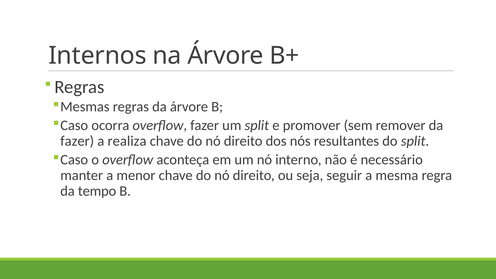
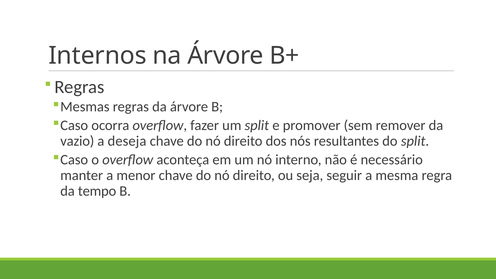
fazer at (77, 141): fazer -> vazio
realiza: realiza -> deseja
